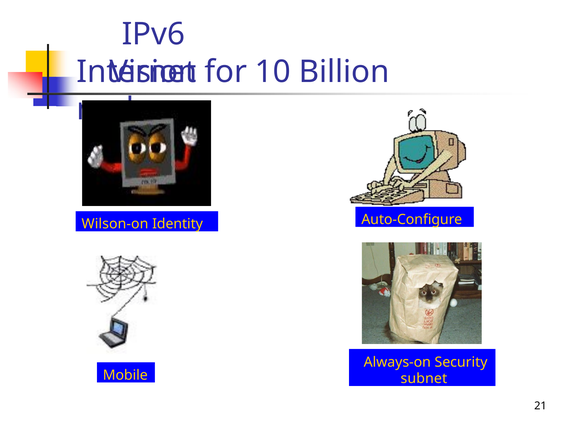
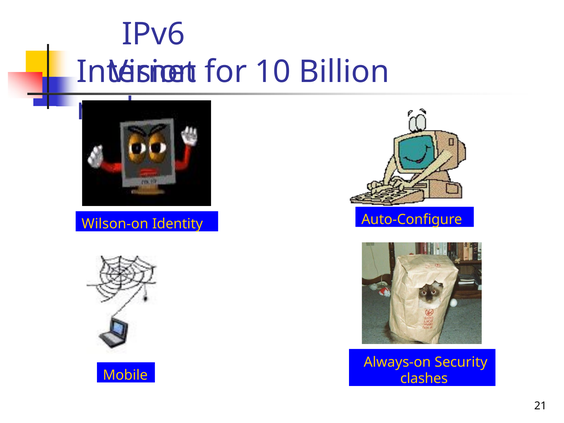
subnet: subnet -> clashes
